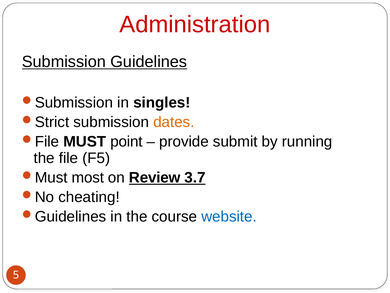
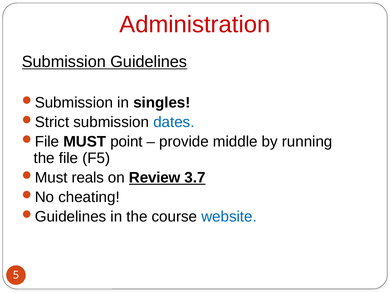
dates colour: orange -> blue
submit: submit -> middle
most: most -> reals
